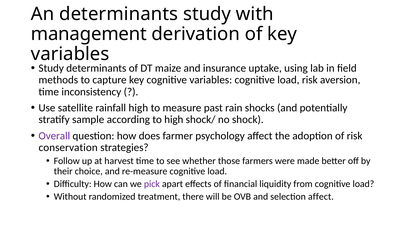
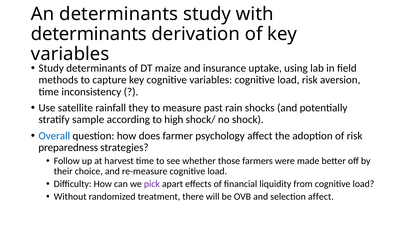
management at (89, 34): management -> determinants
rainfall high: high -> they
Overall colour: purple -> blue
conservation: conservation -> preparedness
